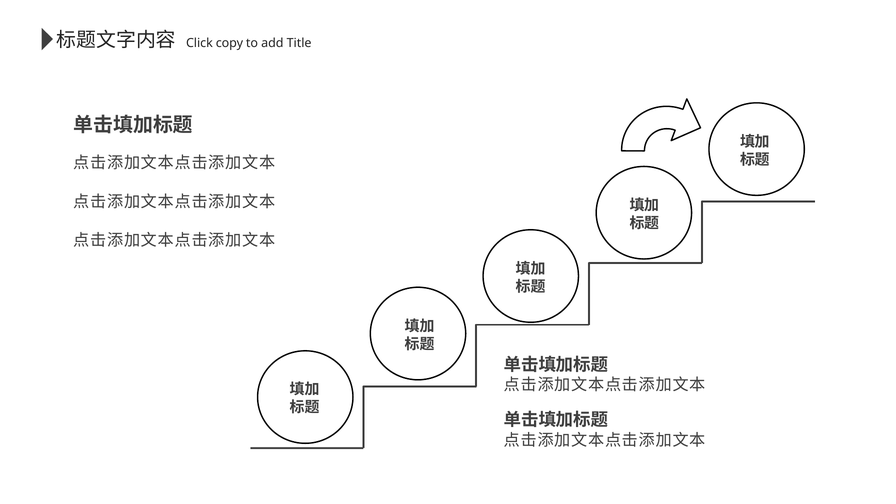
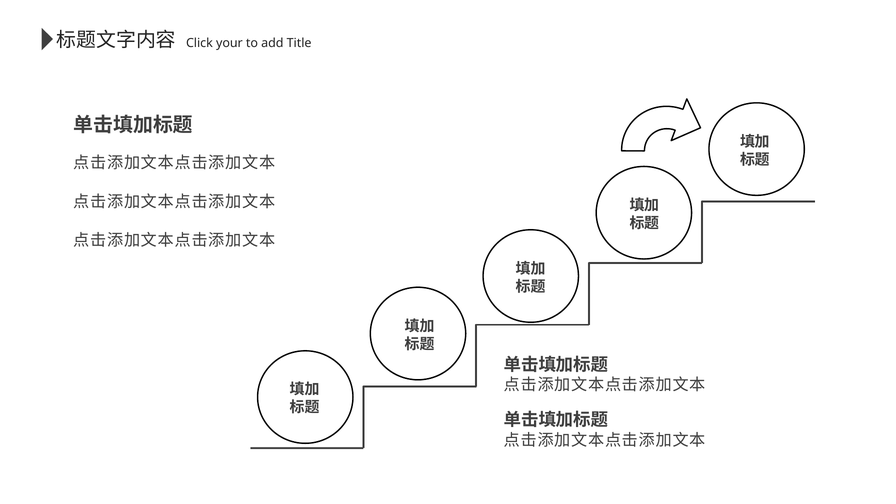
copy: copy -> your
